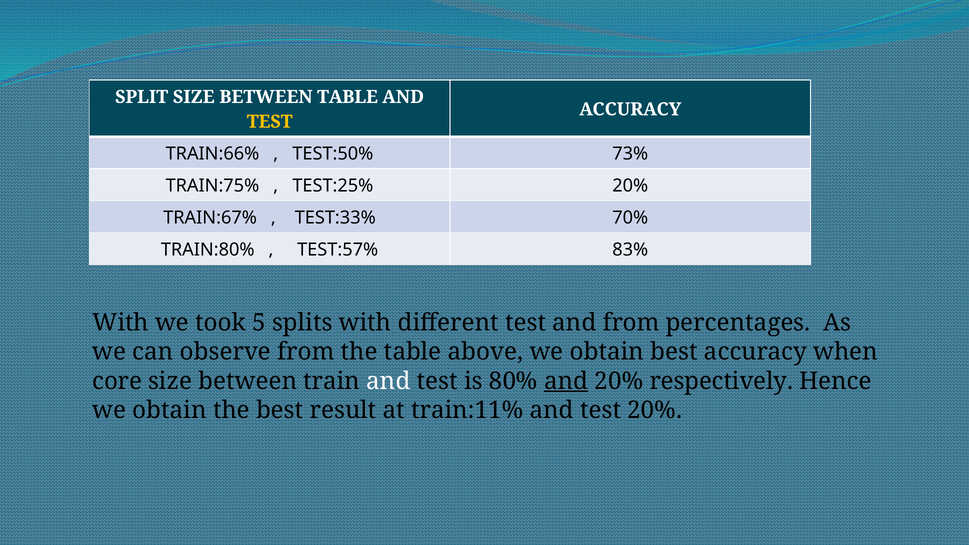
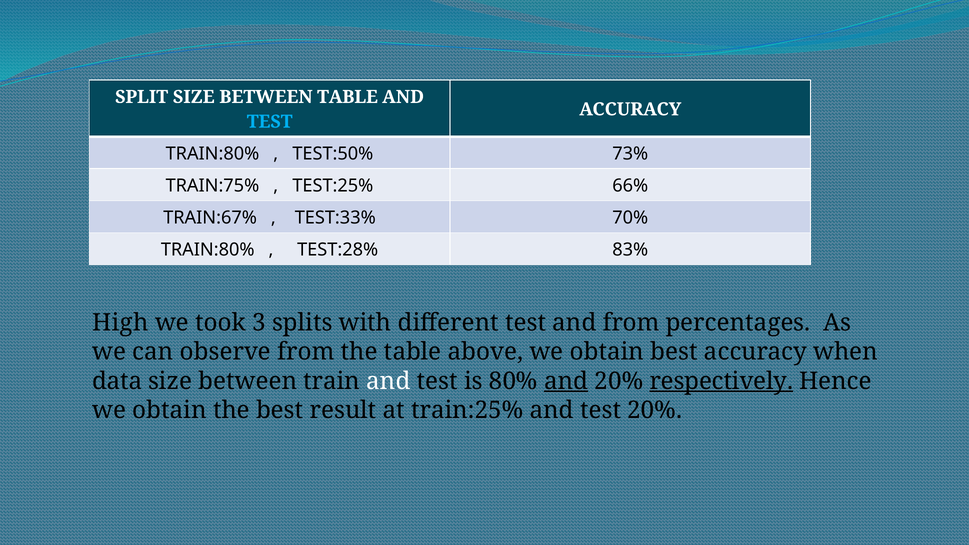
TEST at (270, 122) colour: yellow -> light blue
TRAIN:66% at (212, 154): TRAIN:66% -> TRAIN:80%
TEST:25% 20%: 20% -> 66%
TEST:57%: TEST:57% -> TEST:28%
With at (121, 323): With -> High
5: 5 -> 3
core: core -> data
respectively underline: none -> present
train:11%: train:11% -> train:25%
